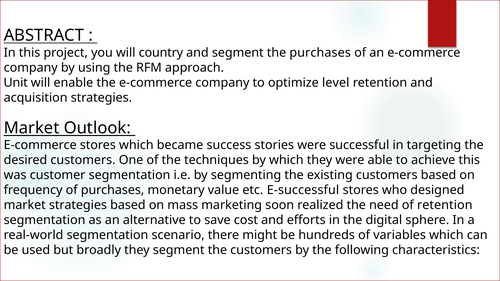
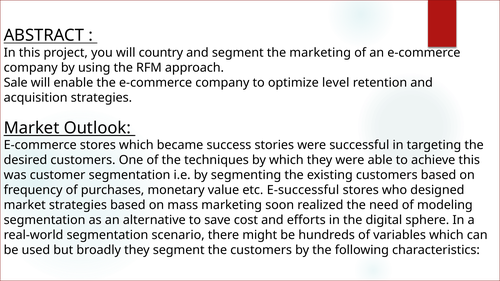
the purchases: purchases -> marketing
Unit: Unit -> Sale
of retention: retention -> modeling
